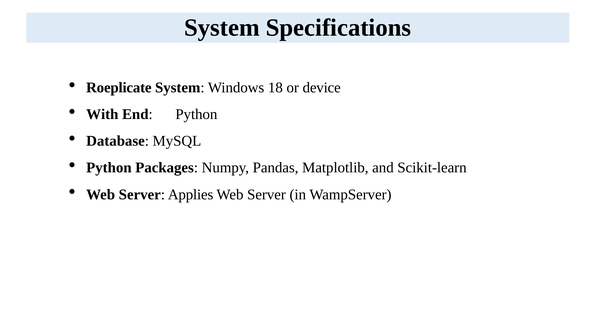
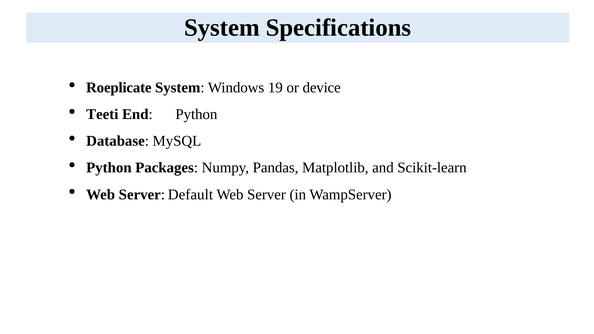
18: 18 -> 19
With: With -> Teeti
Applies: Applies -> Default
